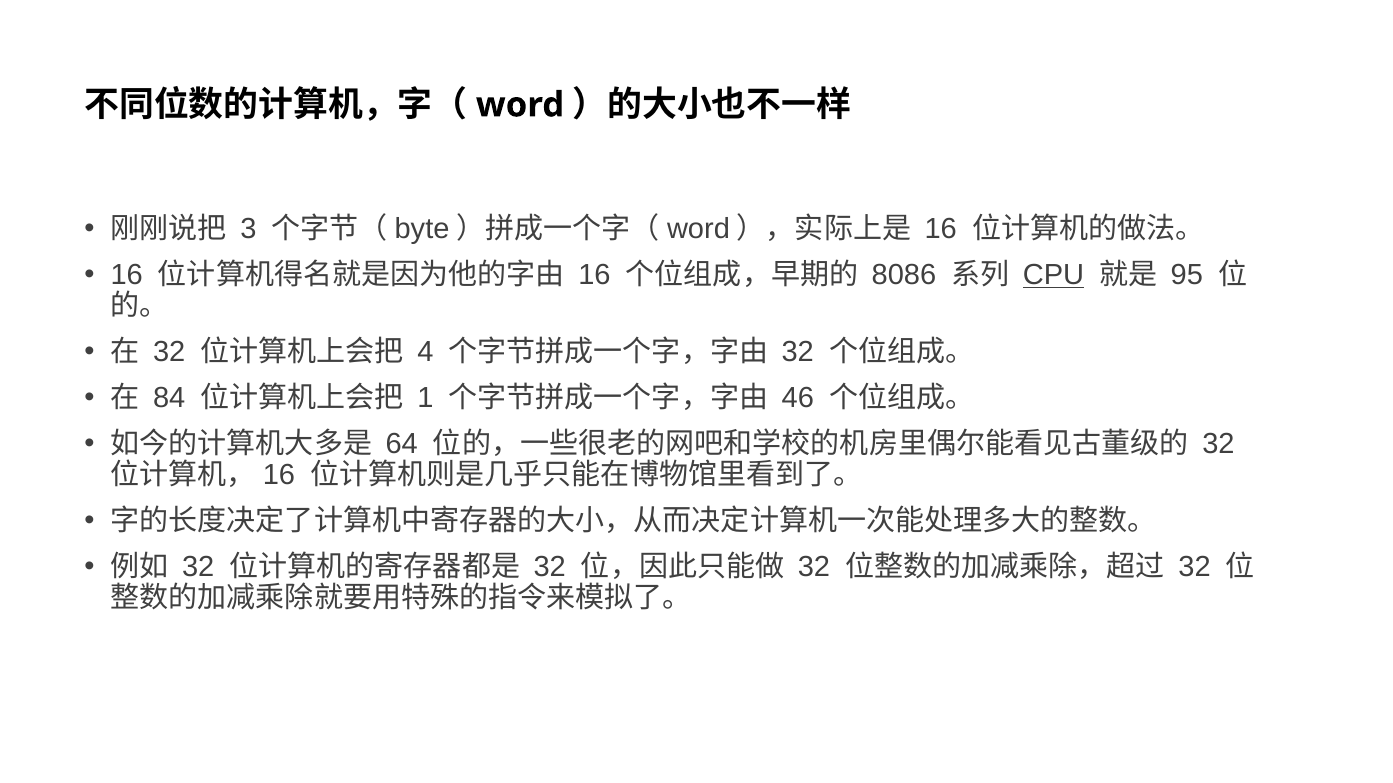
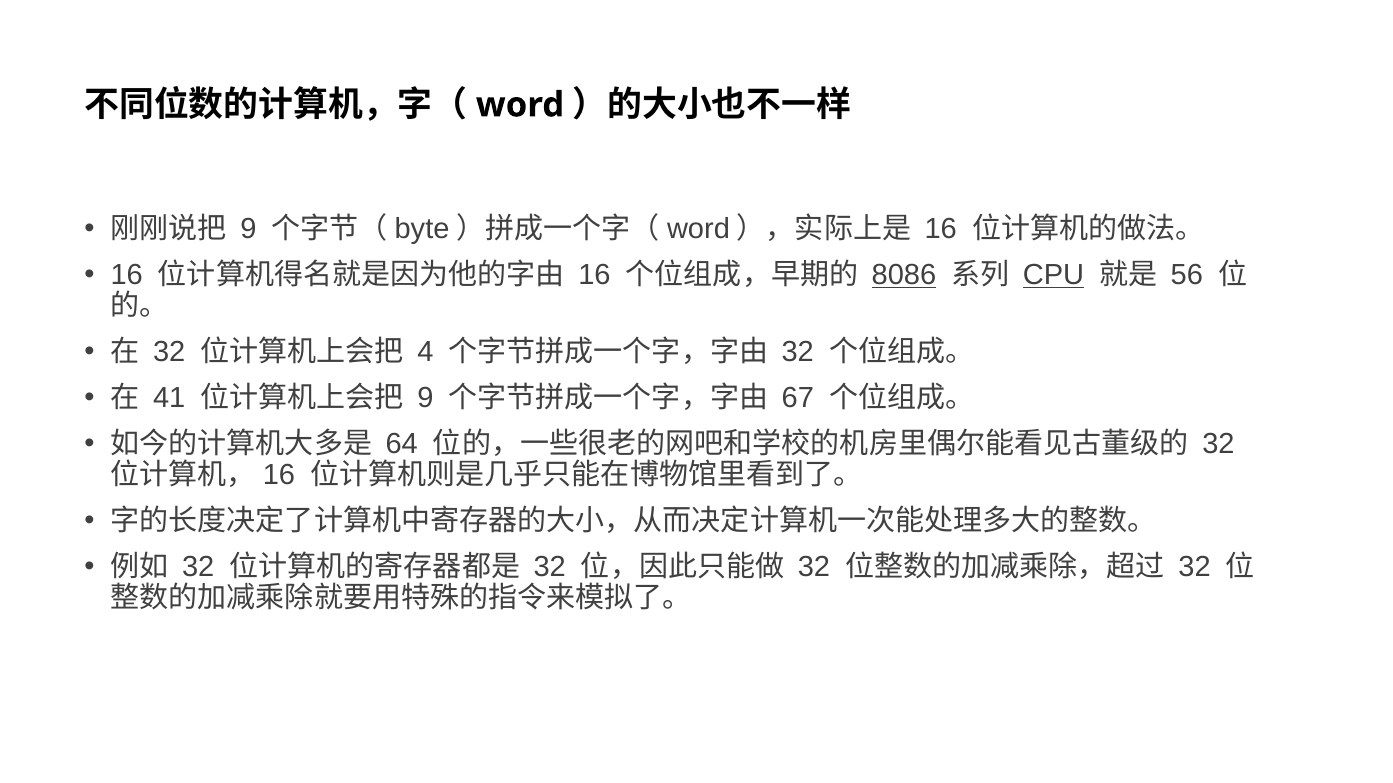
3 at (248, 229): 3 -> 9
8086 underline: none -> present
95: 95 -> 56
84: 84 -> 41
1 at (425, 398): 1 -> 9
46: 46 -> 67
